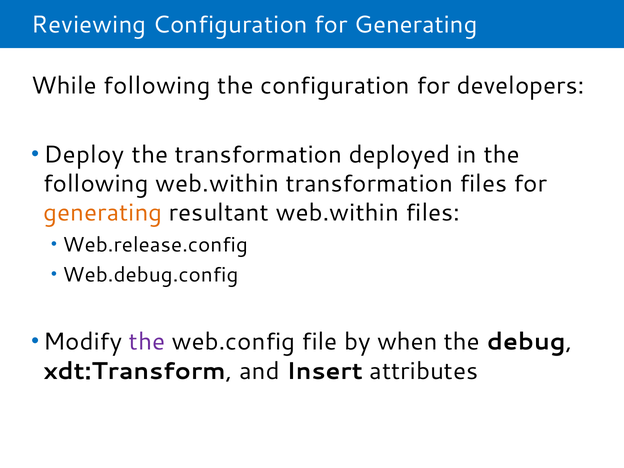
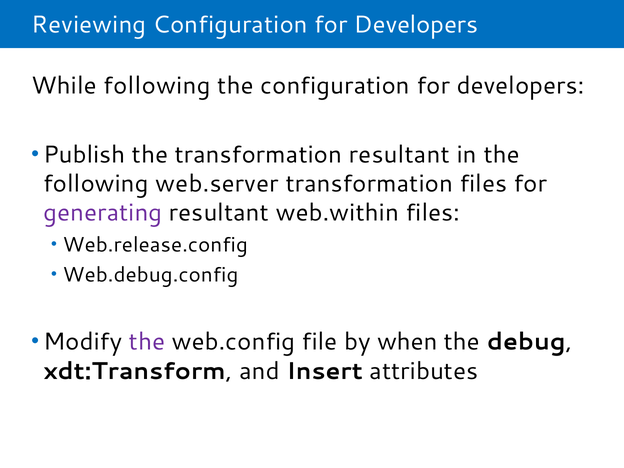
Reviewing Configuration for Generating: Generating -> Developers
Deploy: Deploy -> Publish
transformation deployed: deployed -> resultant
following web.within: web.within -> web.server
generating at (103, 213) colour: orange -> purple
